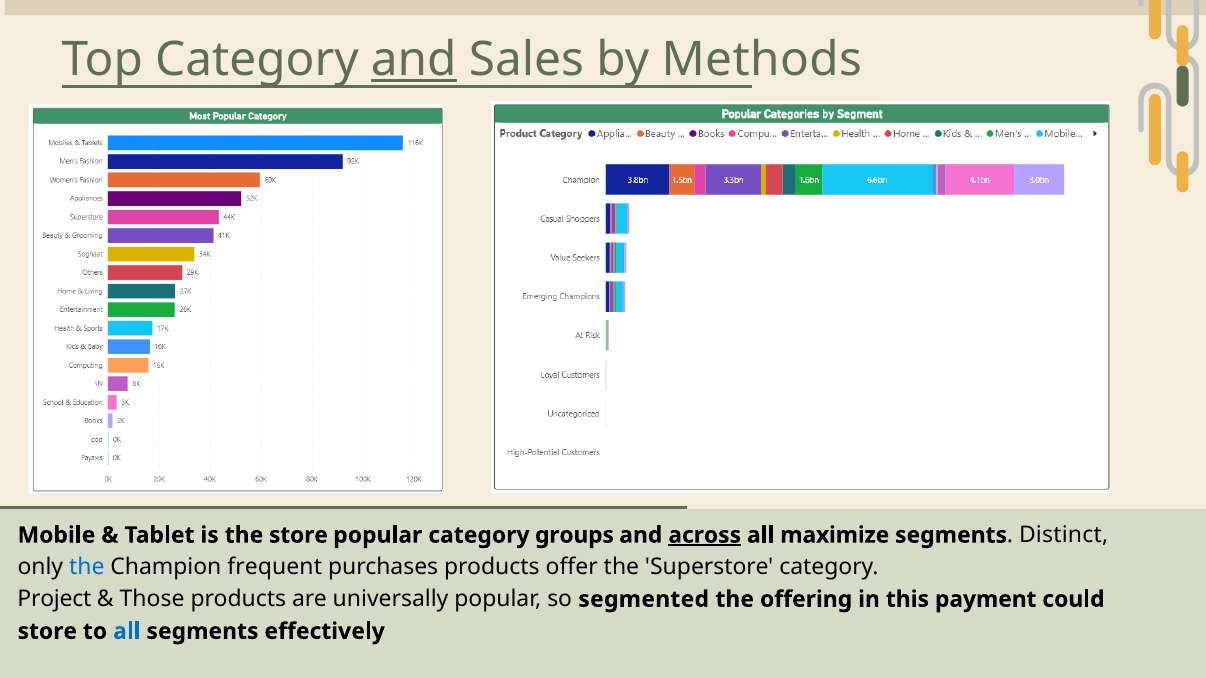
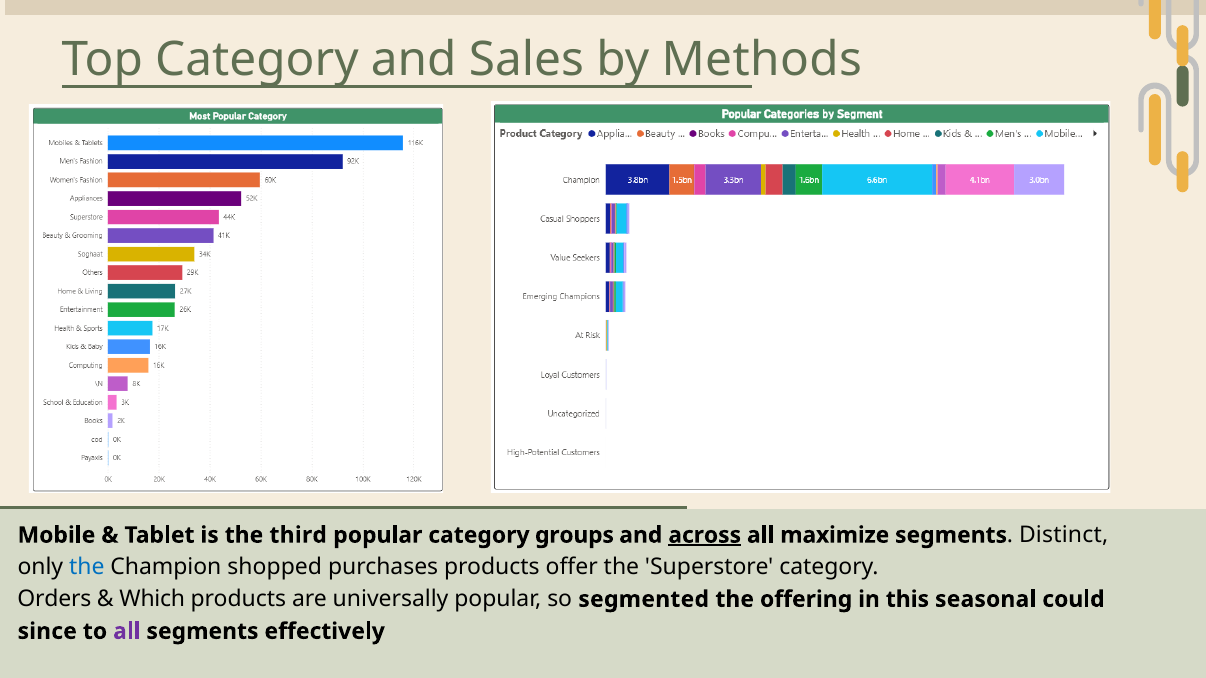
and at (414, 60) underline: present -> none
the store: store -> third
frequent: frequent -> shopped
Project: Project -> Orders
Those: Those -> Which
payment: payment -> seasonal
store at (47, 632): store -> since
all at (127, 632) colour: blue -> purple
